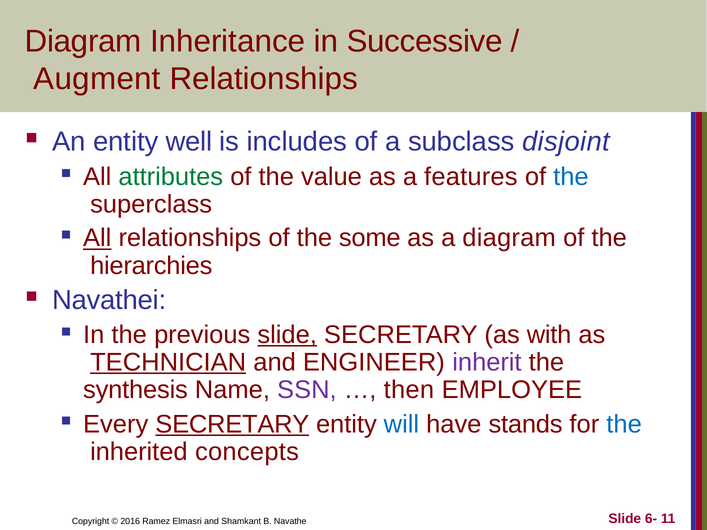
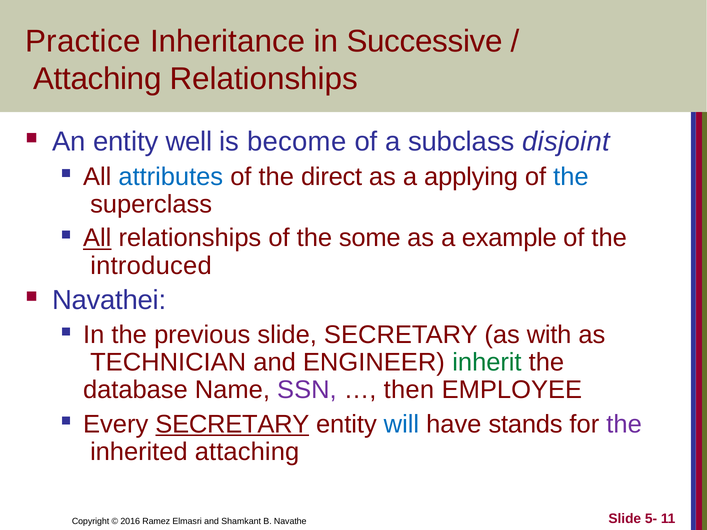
Diagram at (83, 41): Diagram -> Practice
Augment at (97, 79): Augment -> Attaching
includes: includes -> become
attributes colour: green -> blue
value: value -> direct
features: features -> applying
a diagram: diagram -> example
hierarchies: hierarchies -> introduced
slide at (287, 335) underline: present -> none
TECHNICIAN underline: present -> none
inherit colour: purple -> green
synthesis: synthesis -> database
the at (624, 425) colour: blue -> purple
inherited concepts: concepts -> attaching
6-: 6- -> 5-
